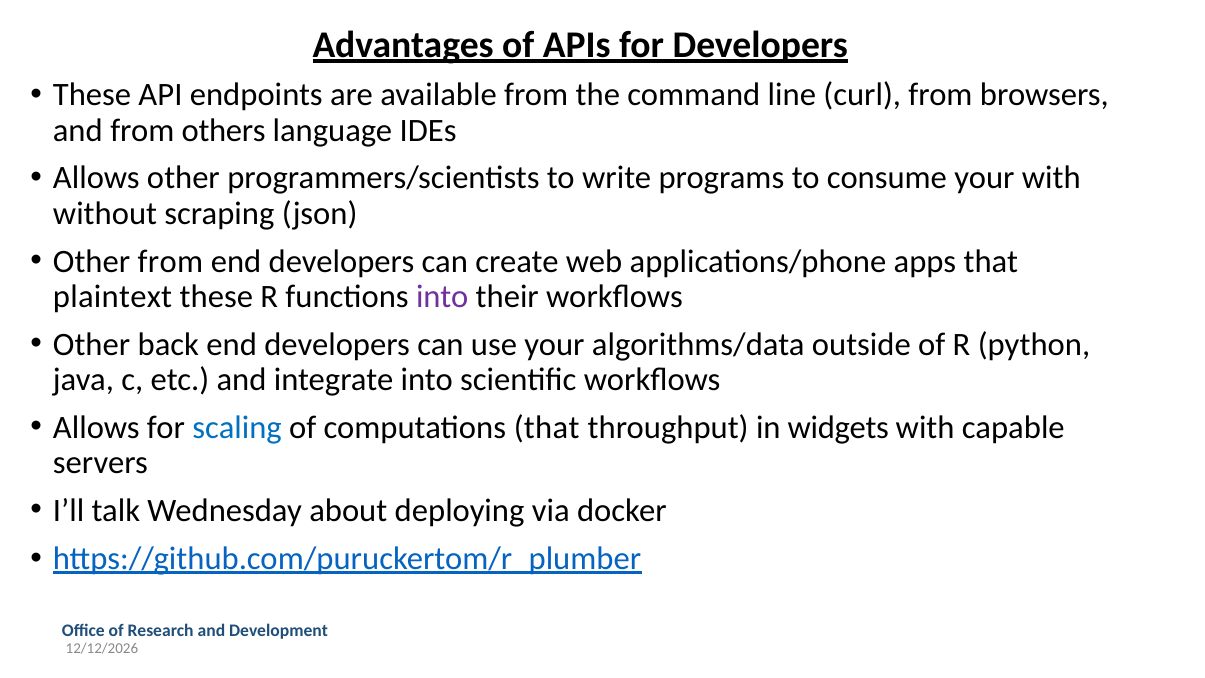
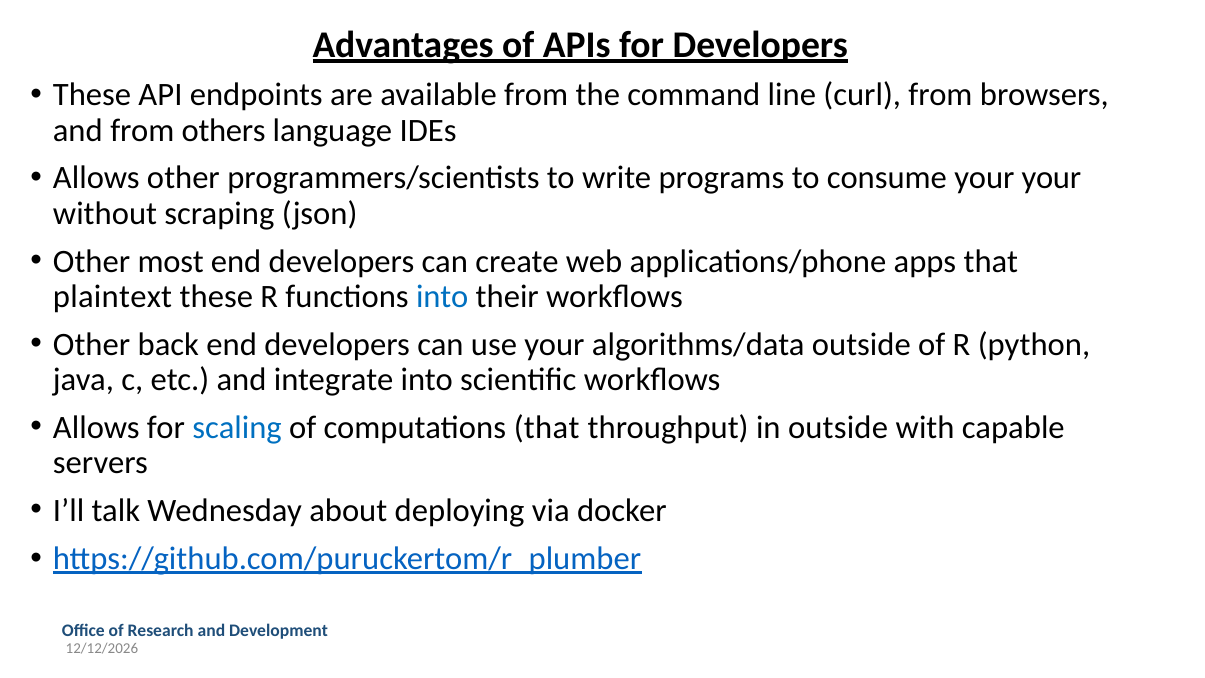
your with: with -> your
Other from: from -> most
into at (442, 296) colour: purple -> blue
in widgets: widgets -> outside
